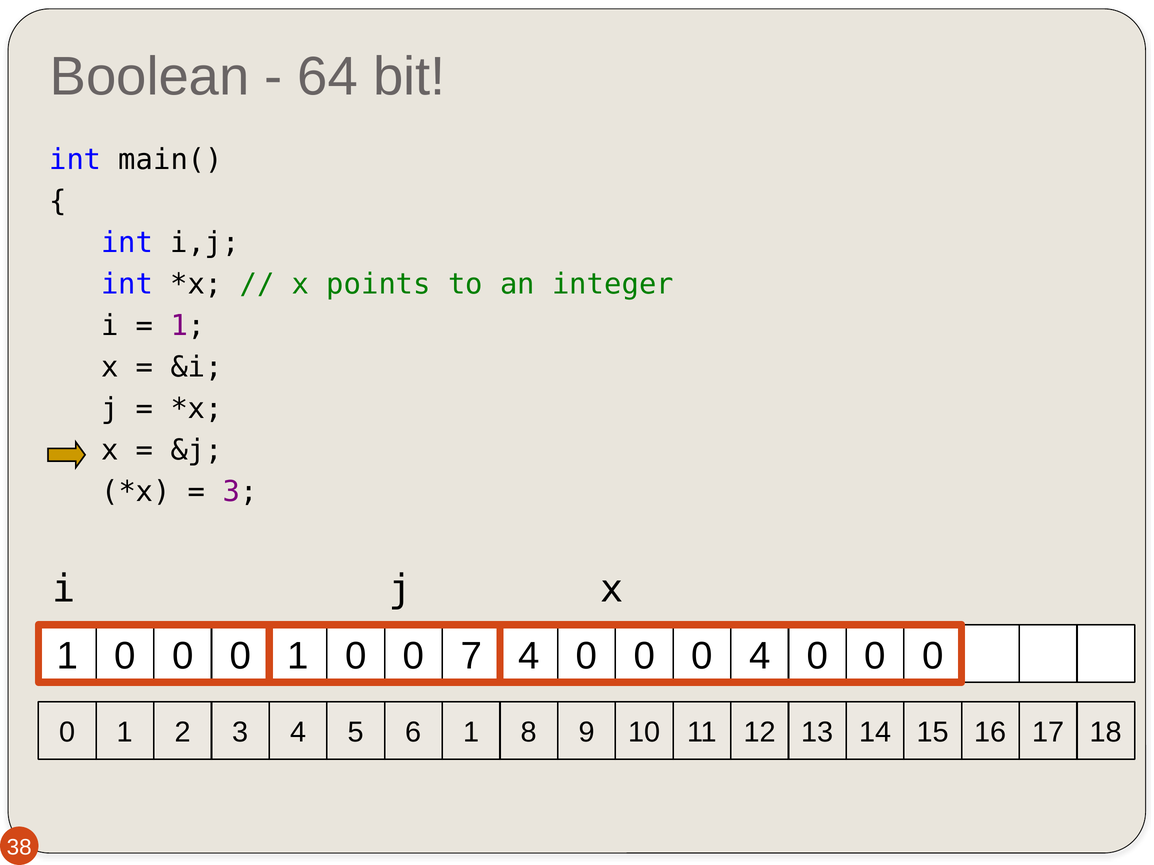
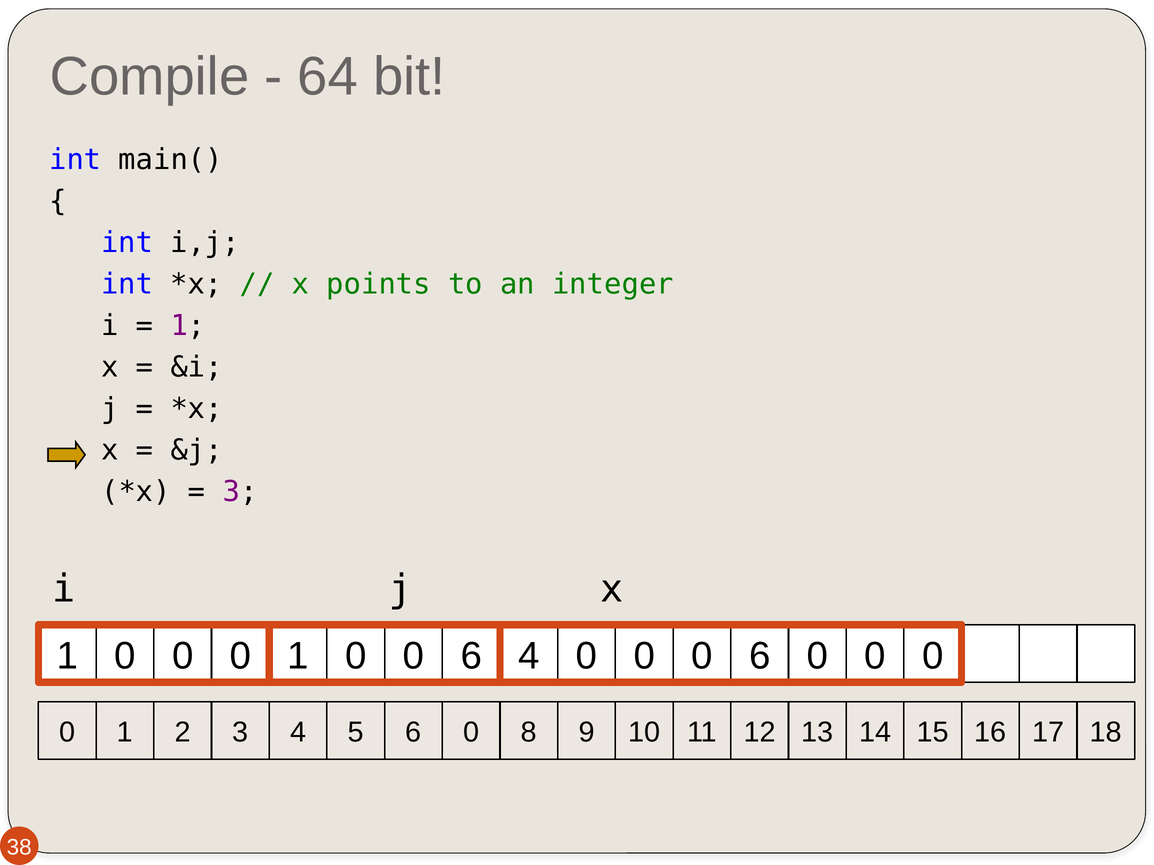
Boolean: Boolean -> Compile
1 0 0 7: 7 -> 6
0 0 0 4: 4 -> 6
5 1: 1 -> 0
